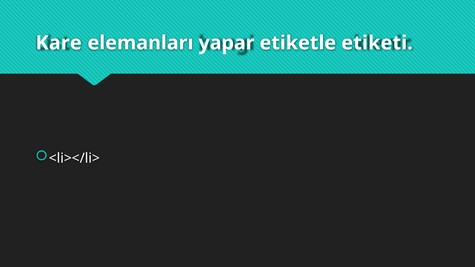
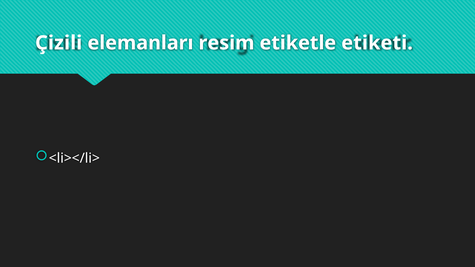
Kare: Kare -> Çizili
yapar: yapar -> resim
